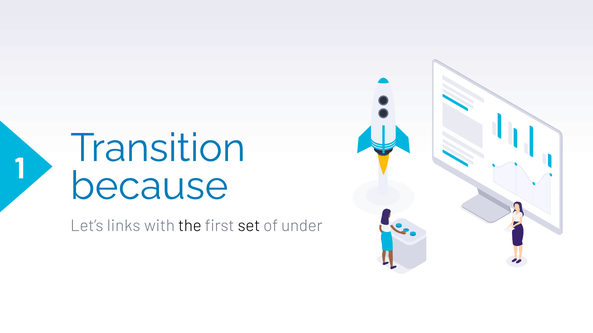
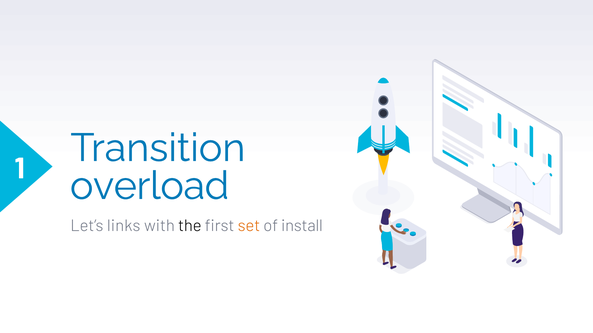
because: because -> overload
set colour: black -> orange
under: under -> install
